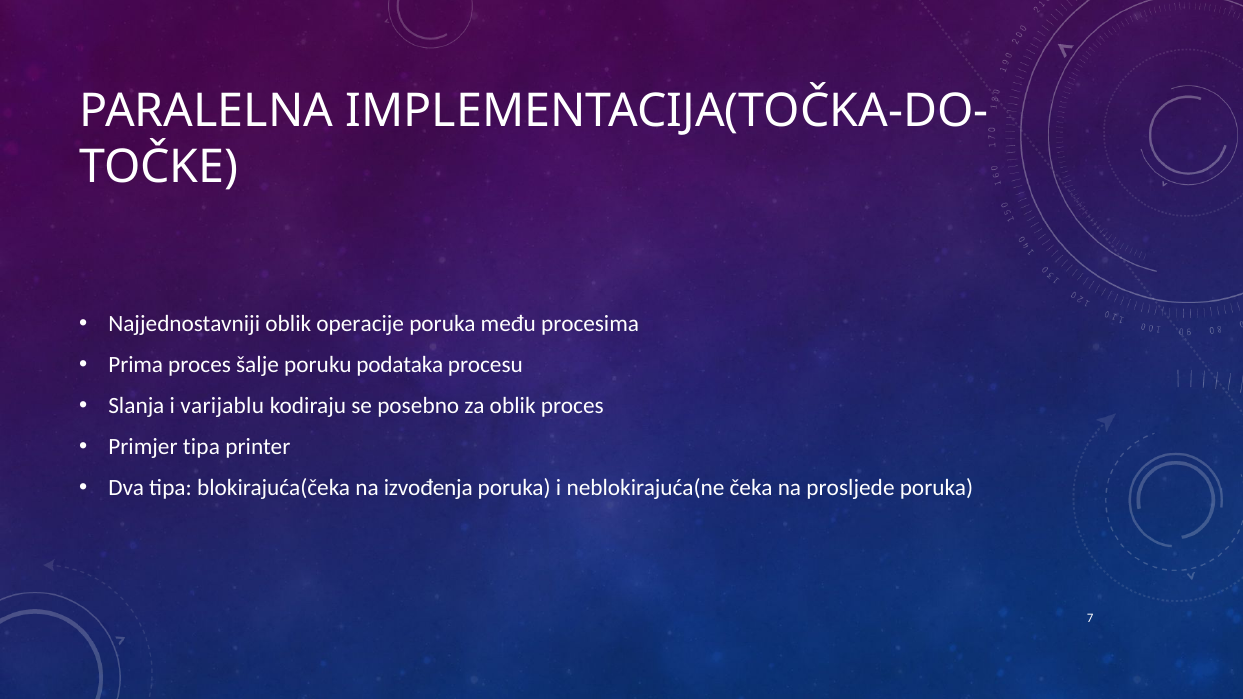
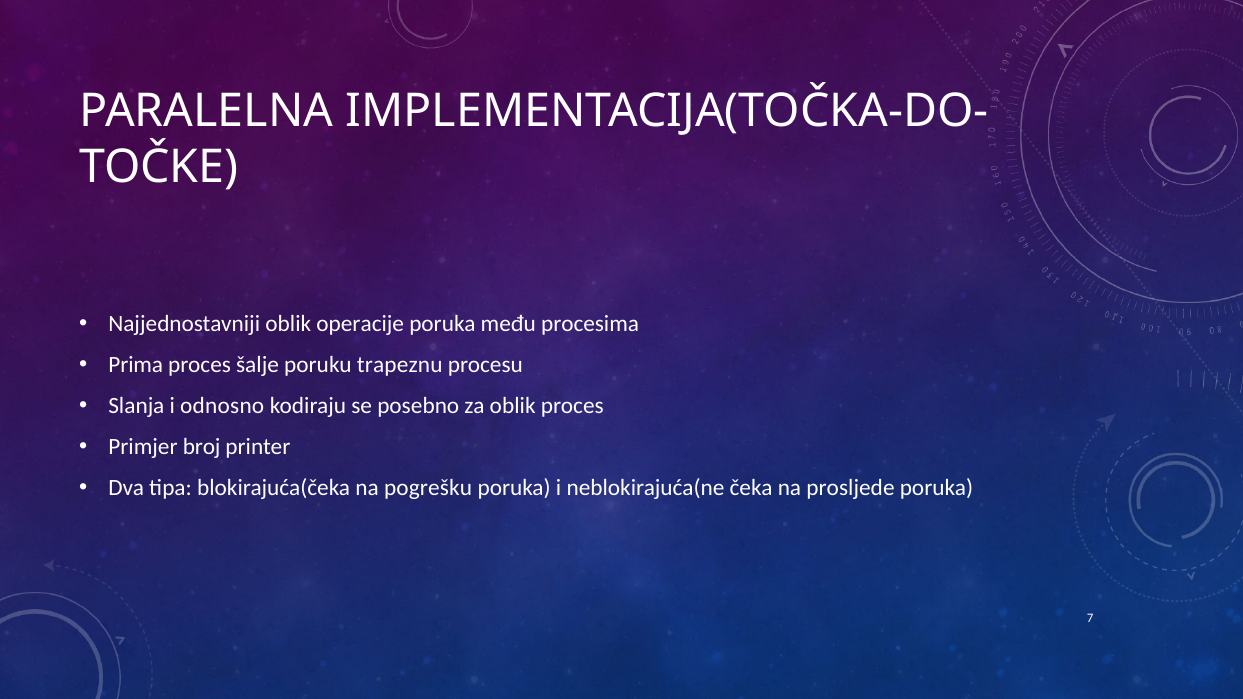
podataka: podataka -> trapeznu
varijablu: varijablu -> odnosno
Primjer tipa: tipa -> broj
izvođenja: izvođenja -> pogrešku
